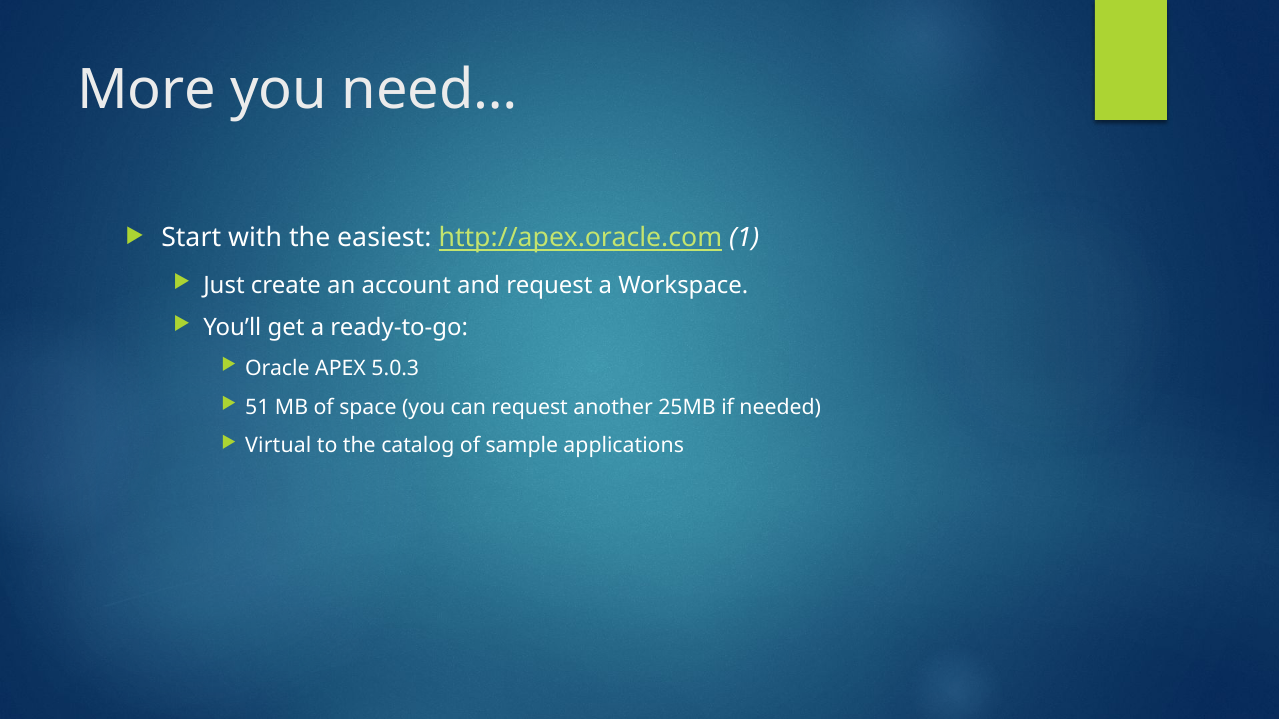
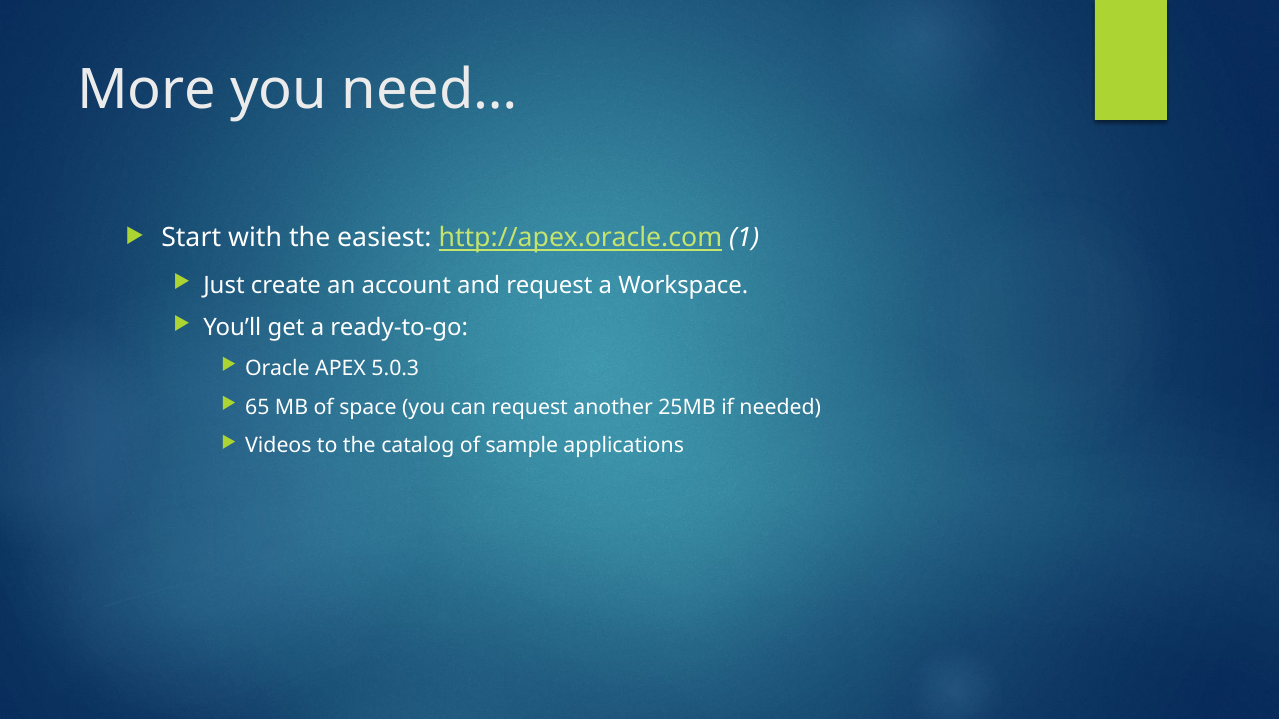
51: 51 -> 65
Virtual: Virtual -> Videos
